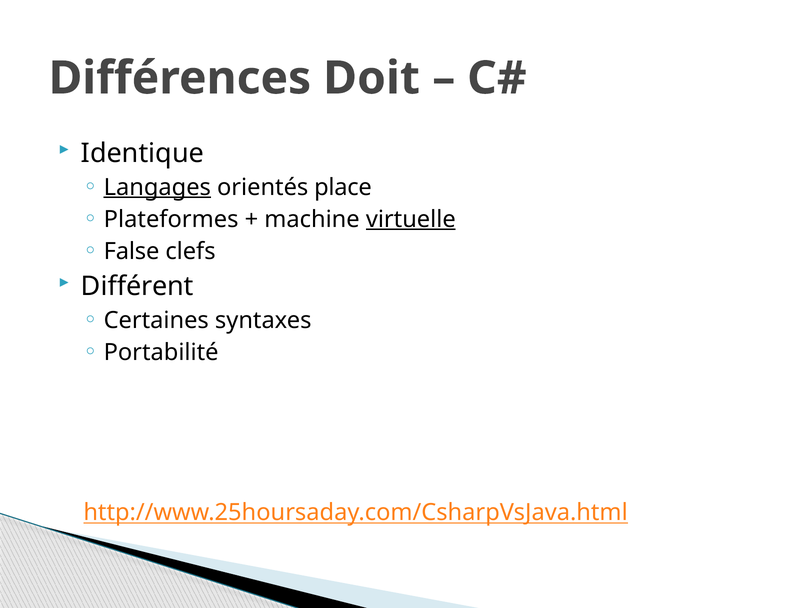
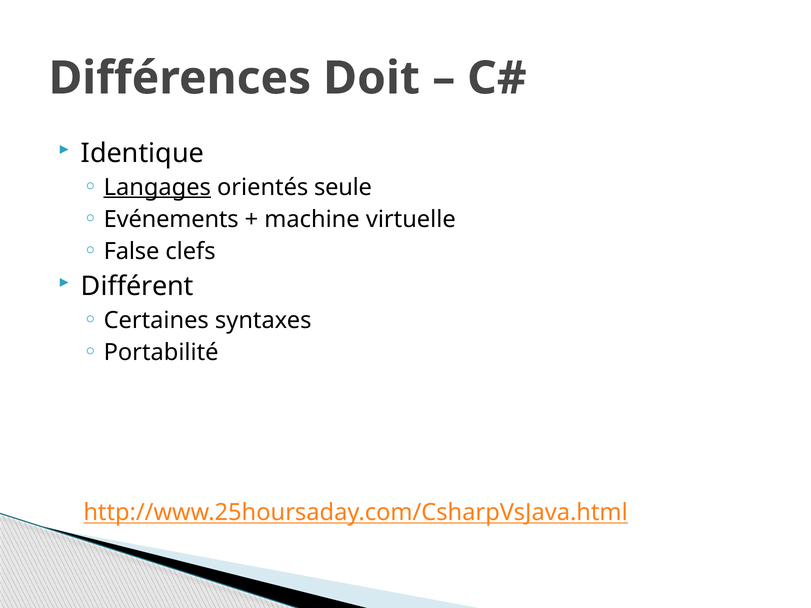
place: place -> seule
Plateformes: Plateformes -> Evénements
virtuelle underline: present -> none
